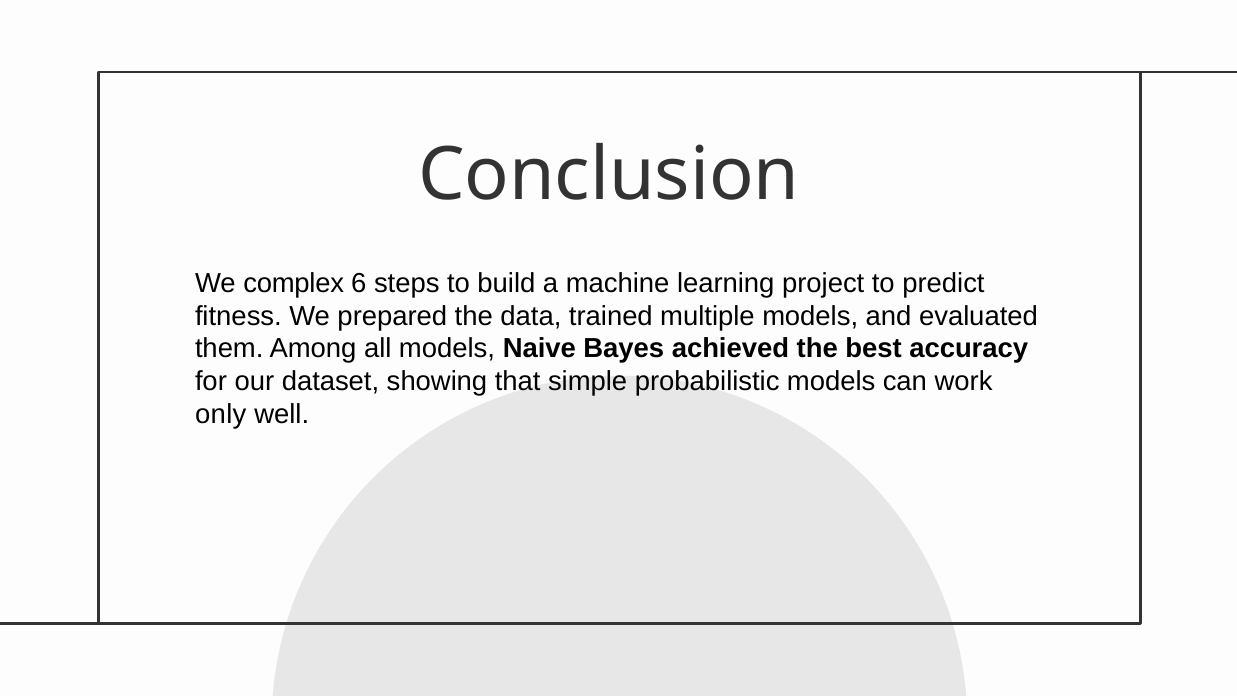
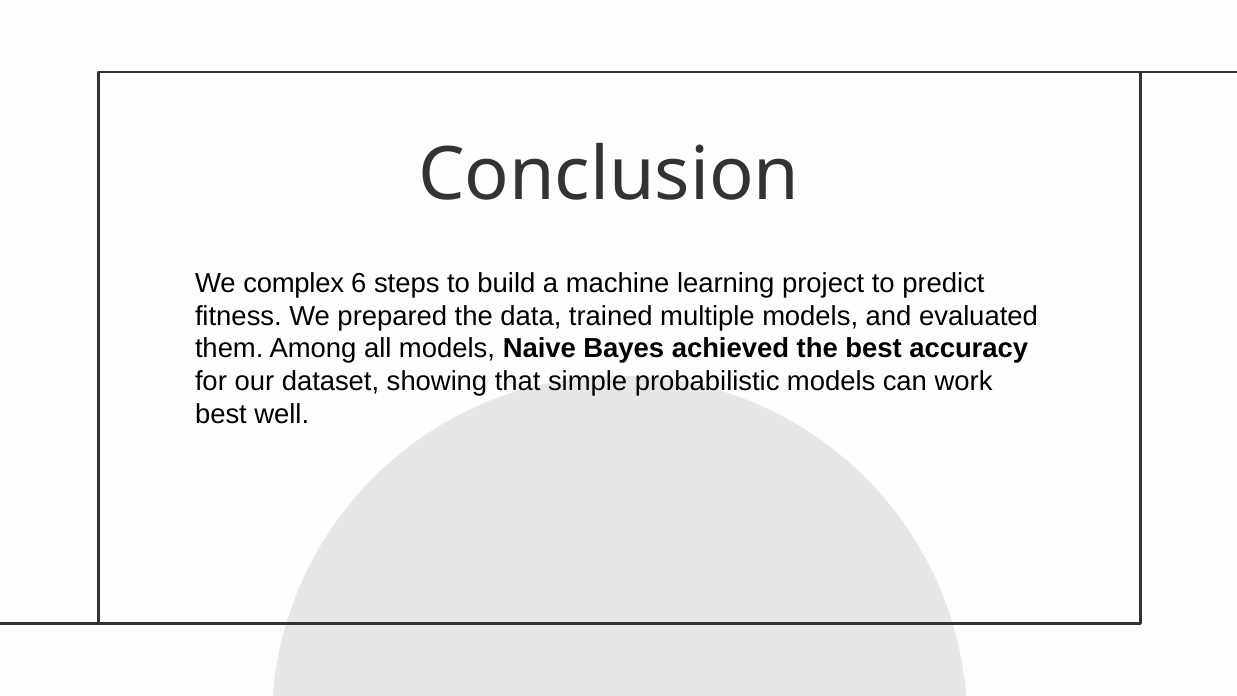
only at (221, 415): only -> best
